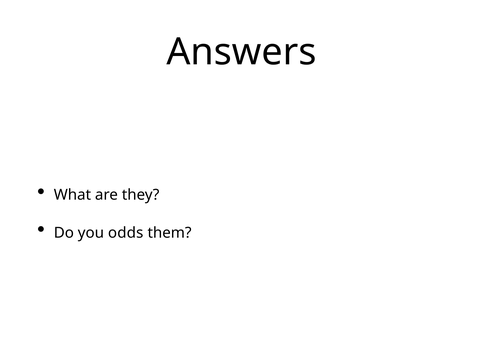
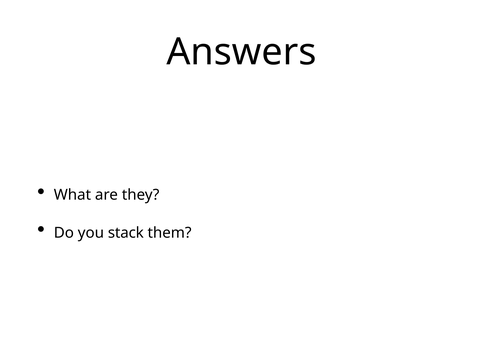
odds: odds -> stack
